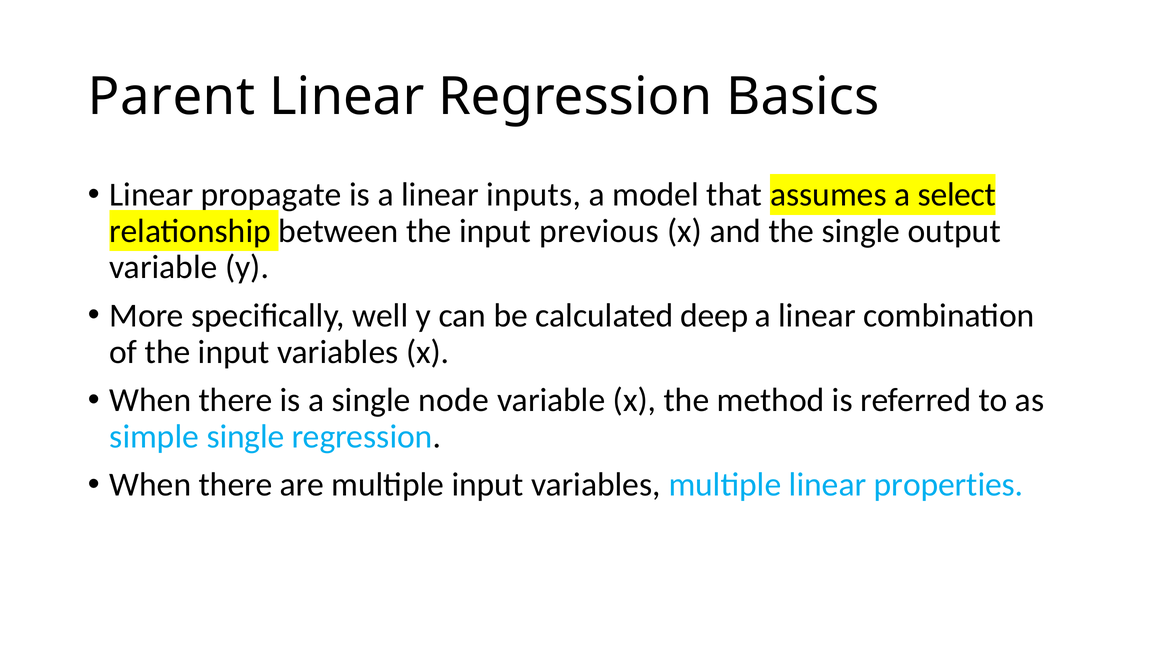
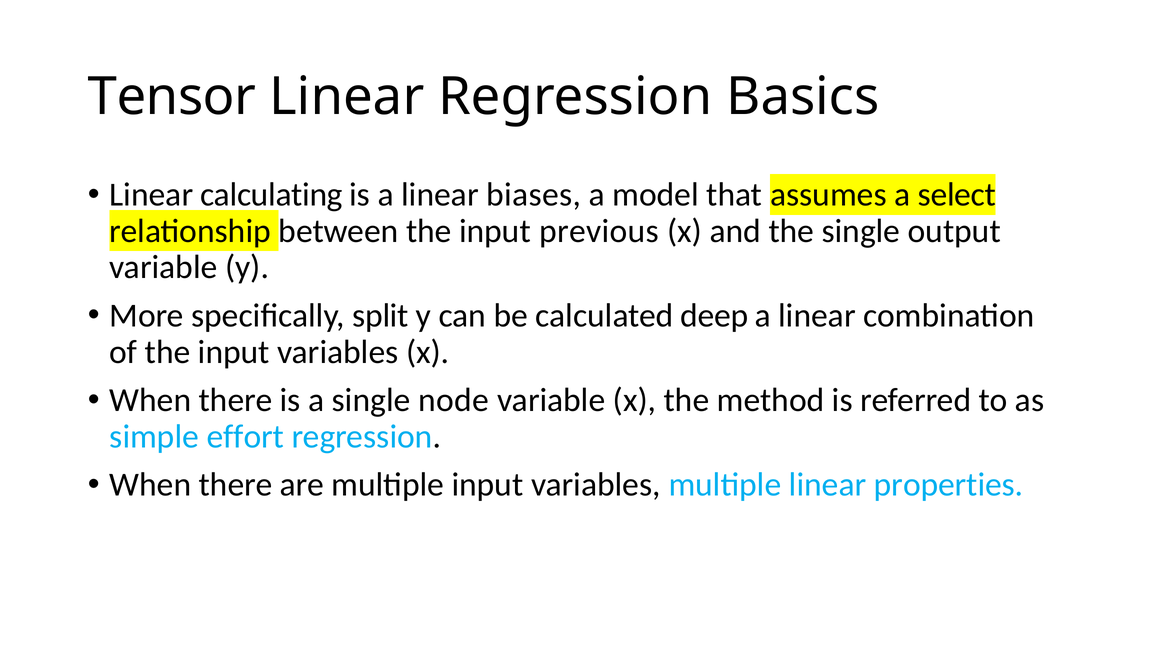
Parent: Parent -> Tensor
propagate: propagate -> calculating
inputs: inputs -> biases
well: well -> split
simple single: single -> effort
